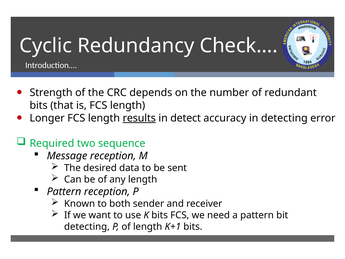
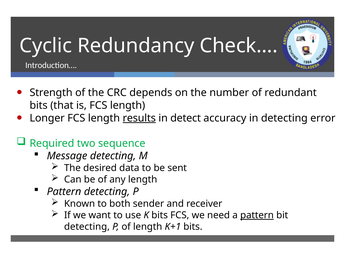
Message reception: reception -> detecting
Pattern reception: reception -> detecting
pattern at (257, 215) underline: none -> present
